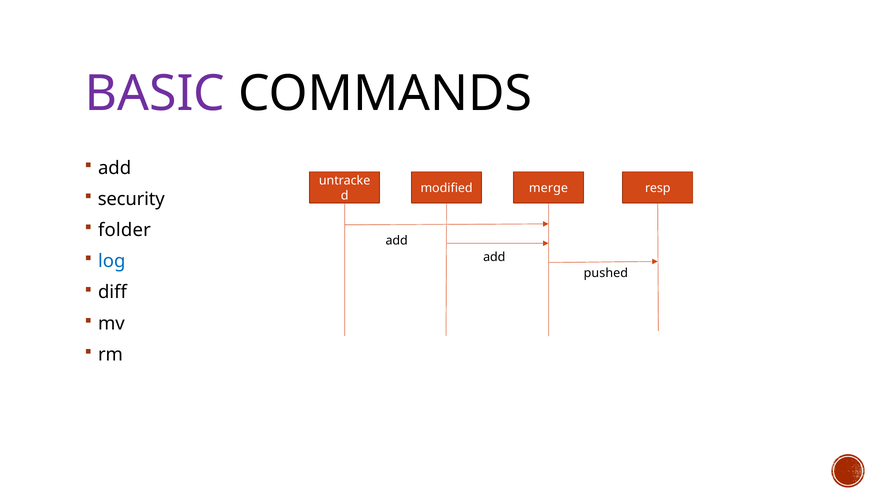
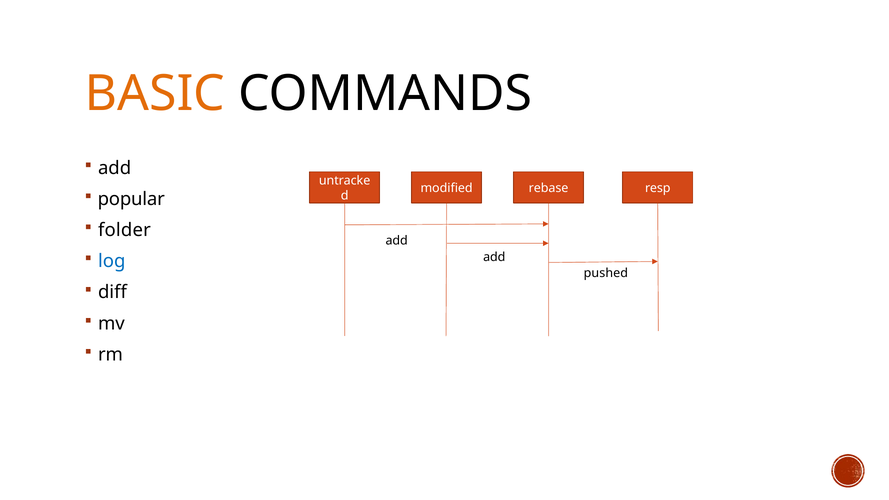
BASIC colour: purple -> orange
merge: merge -> rebase
security: security -> popular
